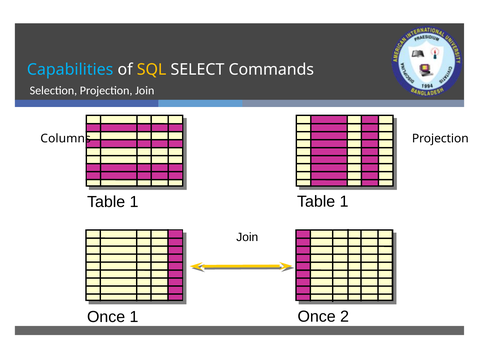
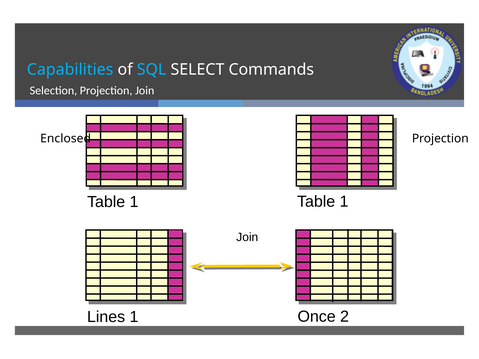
SQL colour: yellow -> light blue
Columns: Columns -> Enclosed
Once at (106, 317): Once -> Lines
